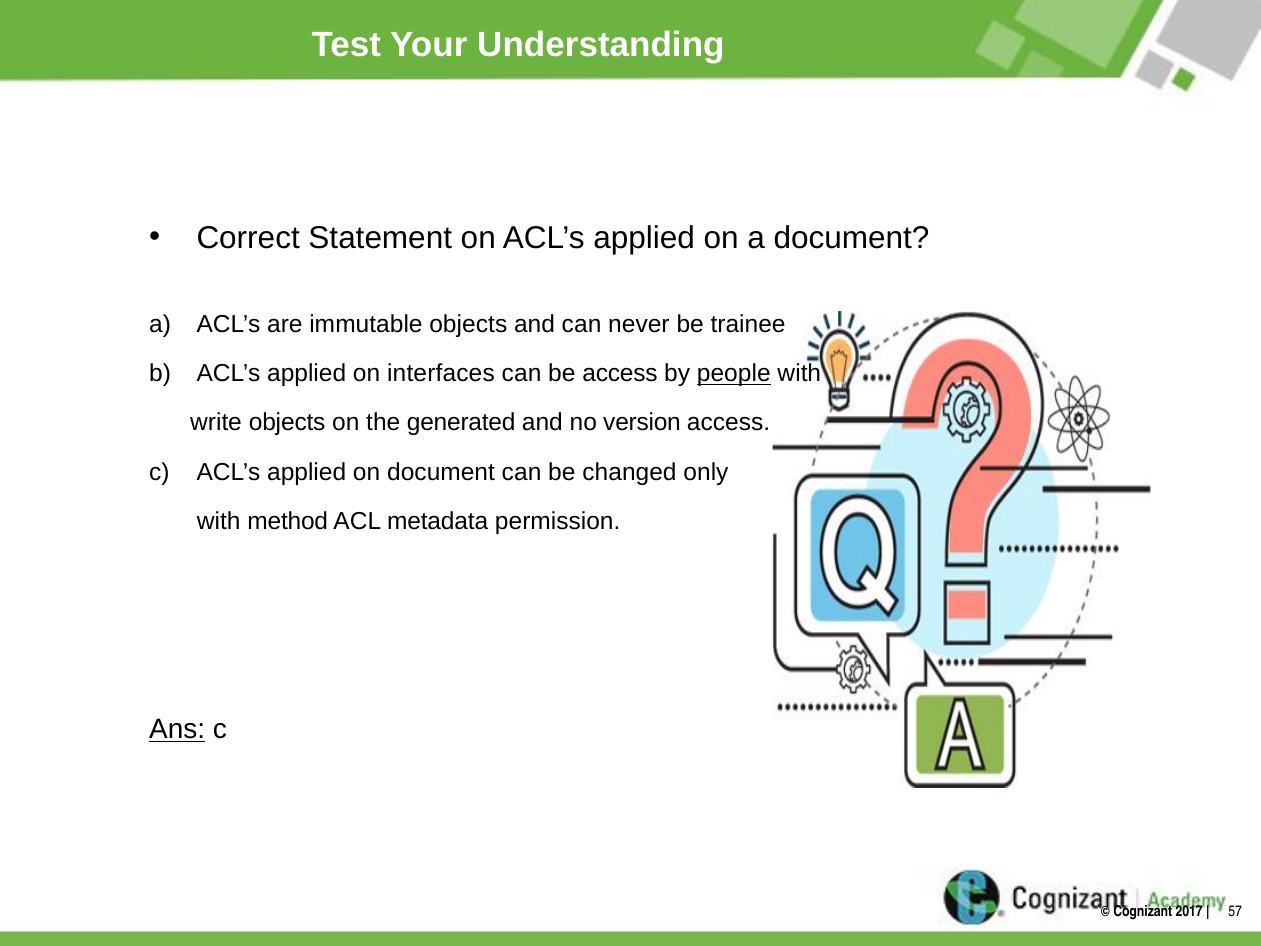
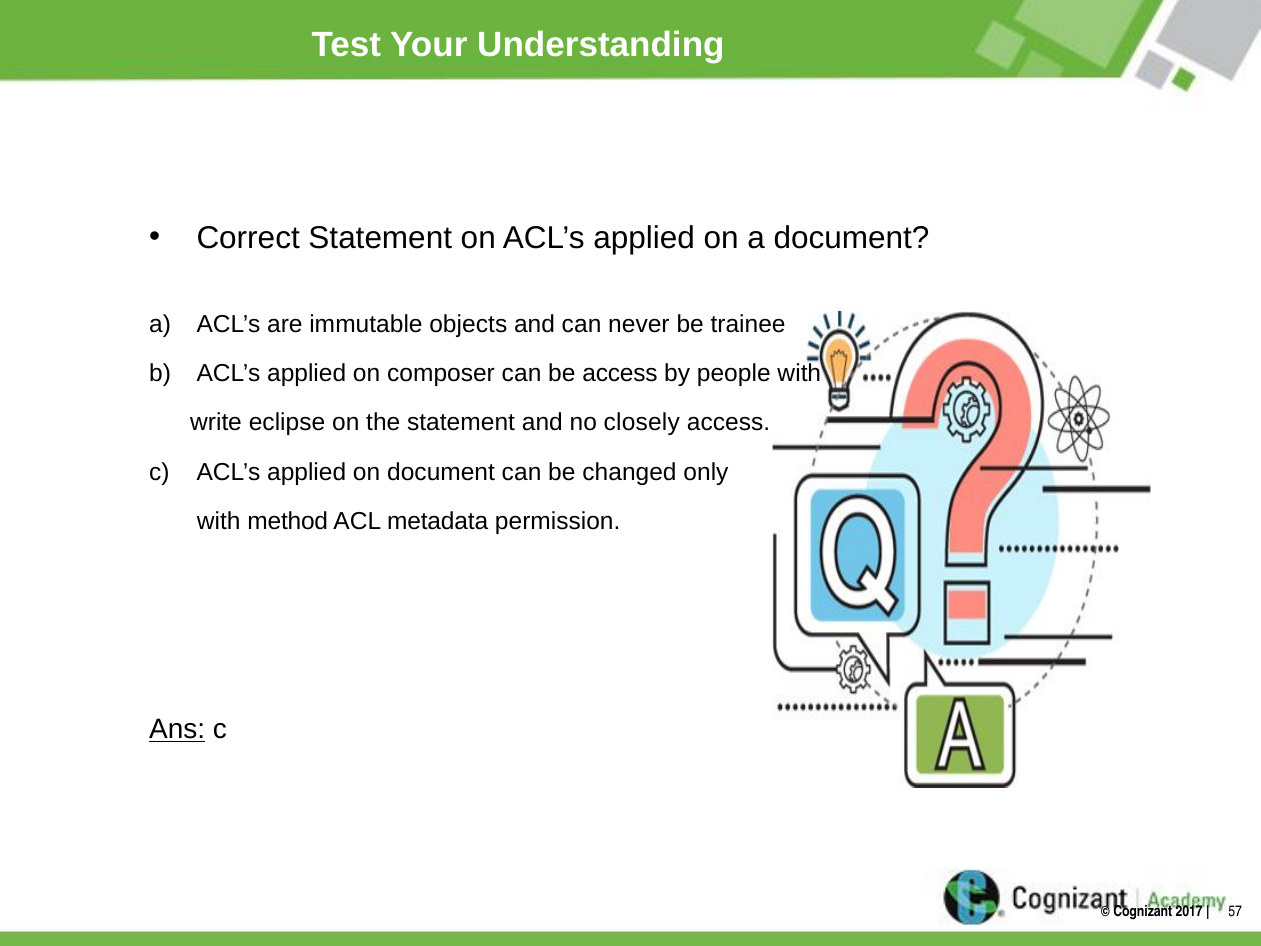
interfaces: interfaces -> composer
people underline: present -> none
write objects: objects -> eclipse
the generated: generated -> statement
version: version -> closely
